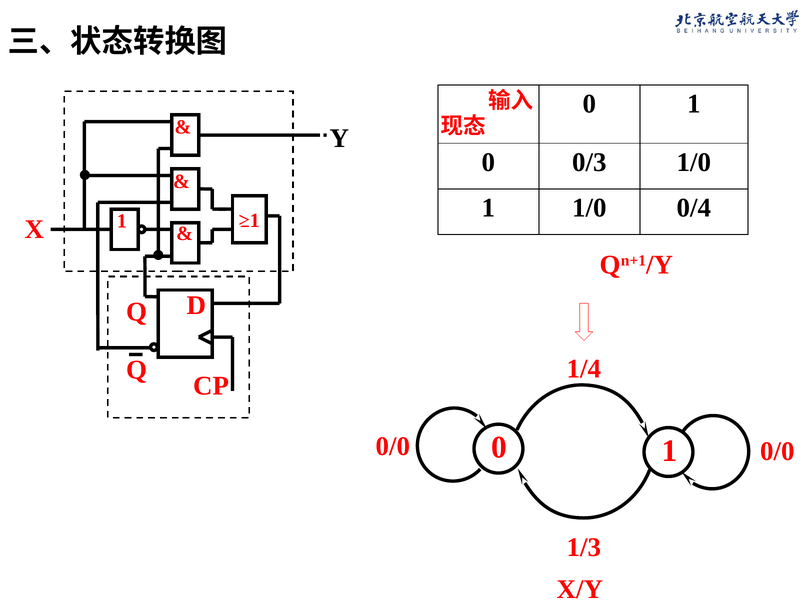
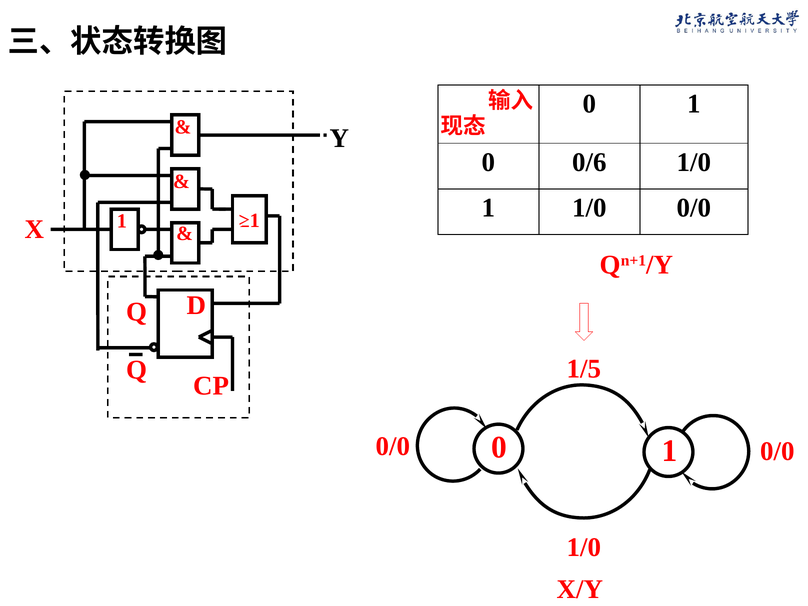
0/3: 0/3 -> 0/6
1/0 0/4: 0/4 -> 0/0
1/4: 1/4 -> 1/5
1/3 at (584, 547): 1/3 -> 1/0
